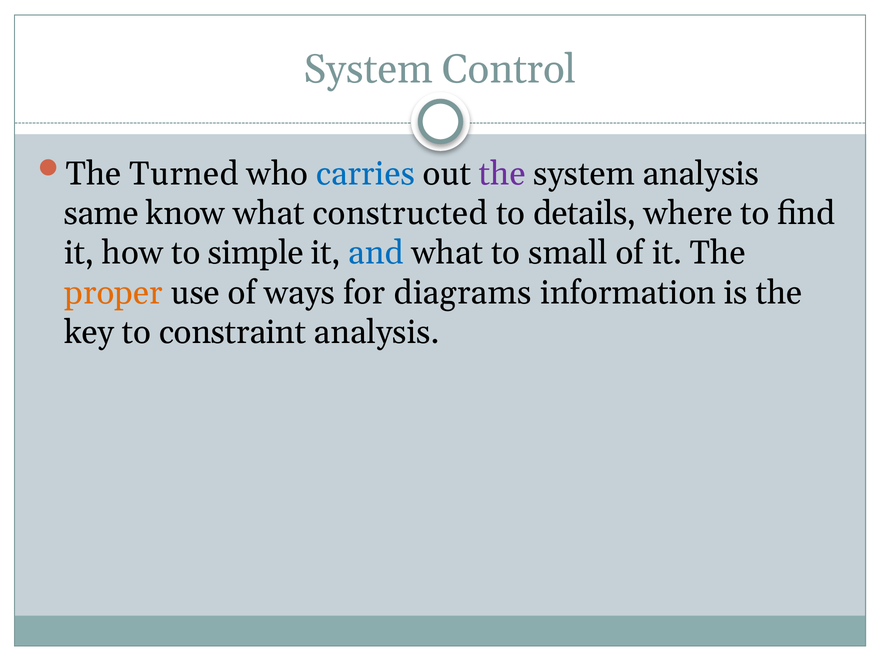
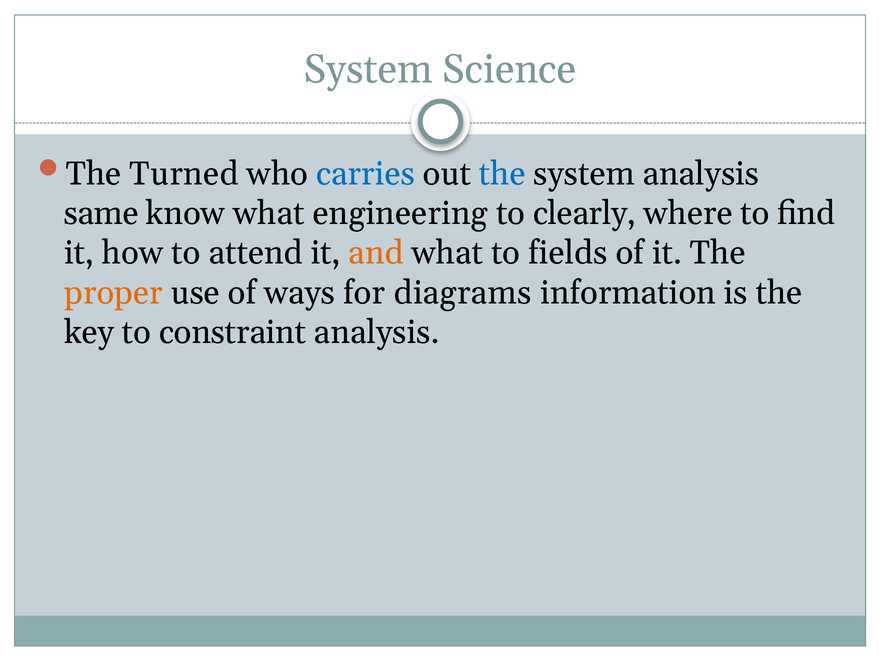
Control: Control -> Science
the at (502, 174) colour: purple -> blue
constructed: constructed -> engineering
details: details -> clearly
simple: simple -> attend
and colour: blue -> orange
small: small -> fields
